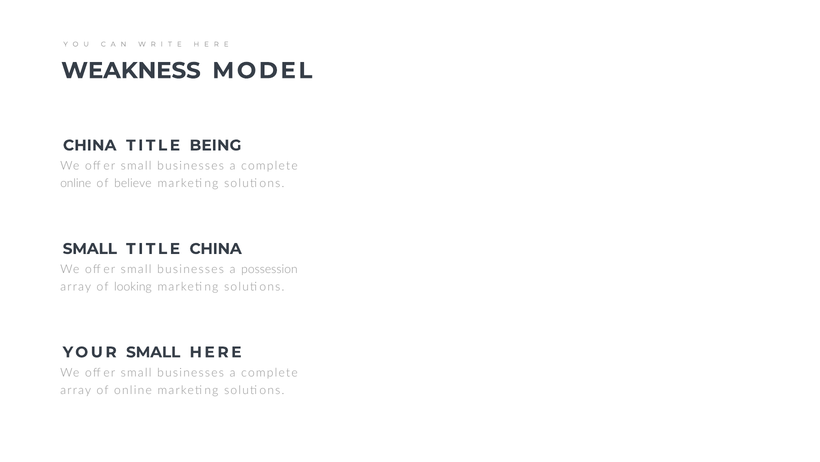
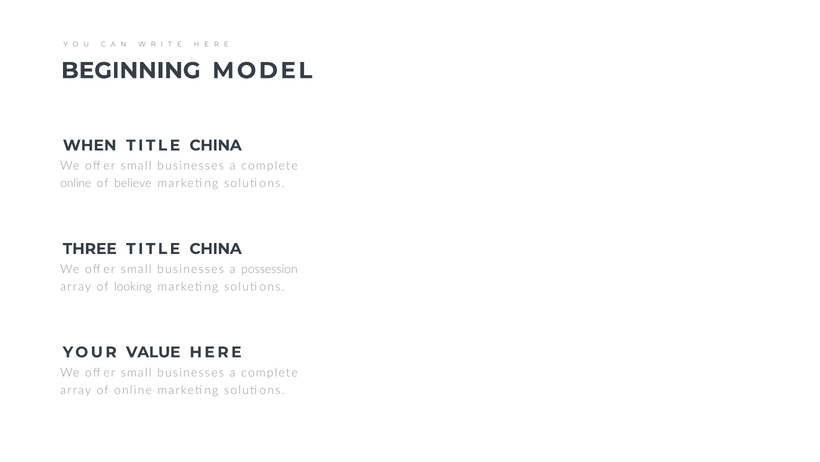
WEAKNESS: WEAKNESS -> BEGINNING
CHINA at (90, 145): CHINA -> WHEN
BEING at (215, 145): BEING -> CHINA
SMALL at (90, 248): SMALL -> THREE
YOUR SMALL: SMALL -> VALUE
